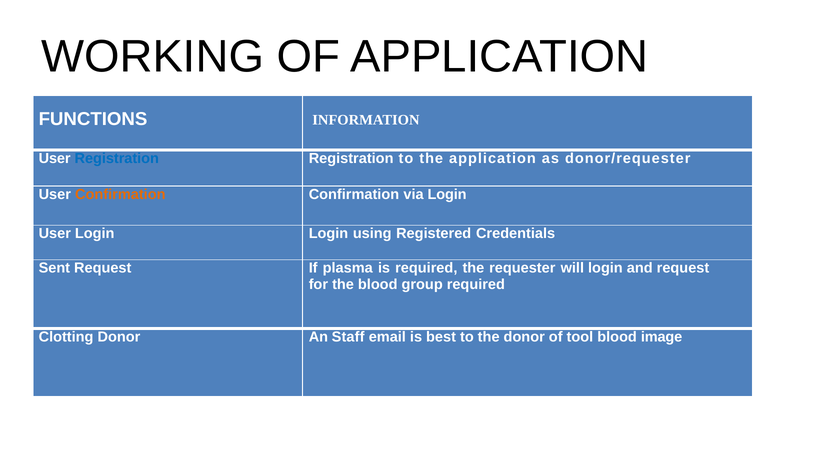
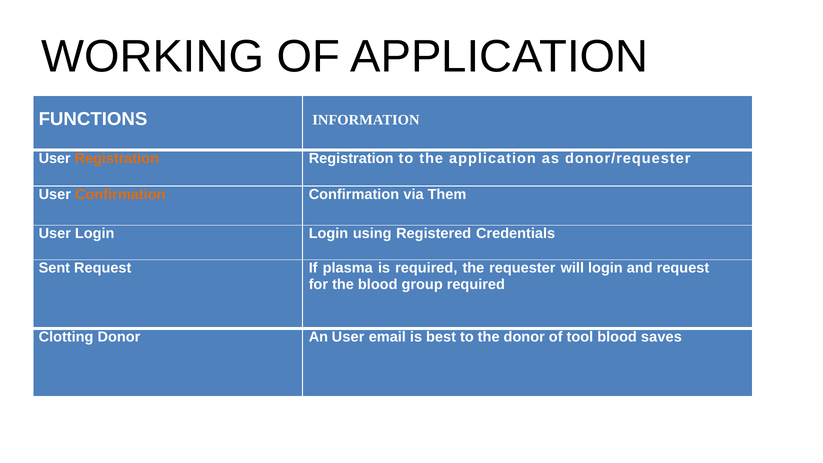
Registration at (117, 158) colour: blue -> orange
via Login: Login -> Them
An Staff: Staff -> User
image: image -> saves
